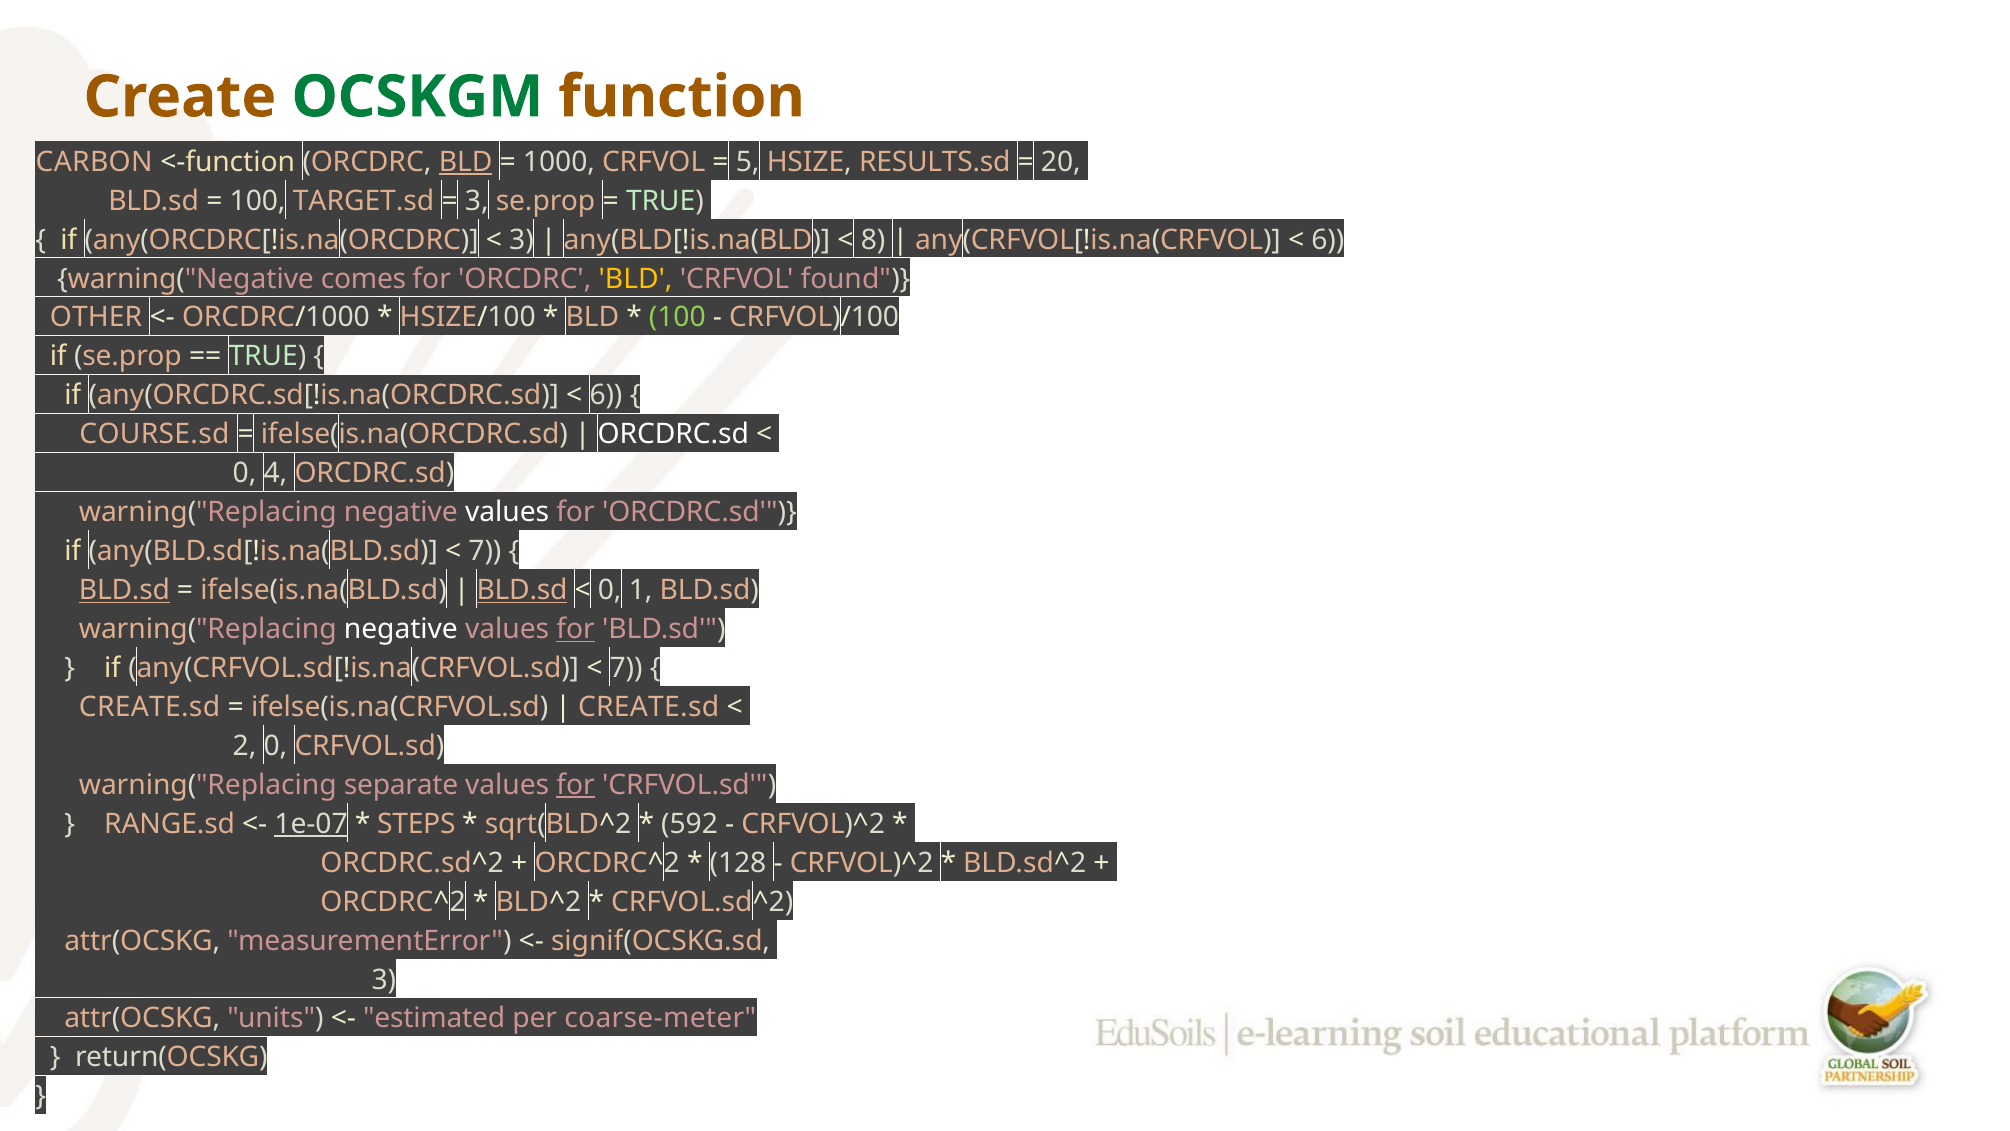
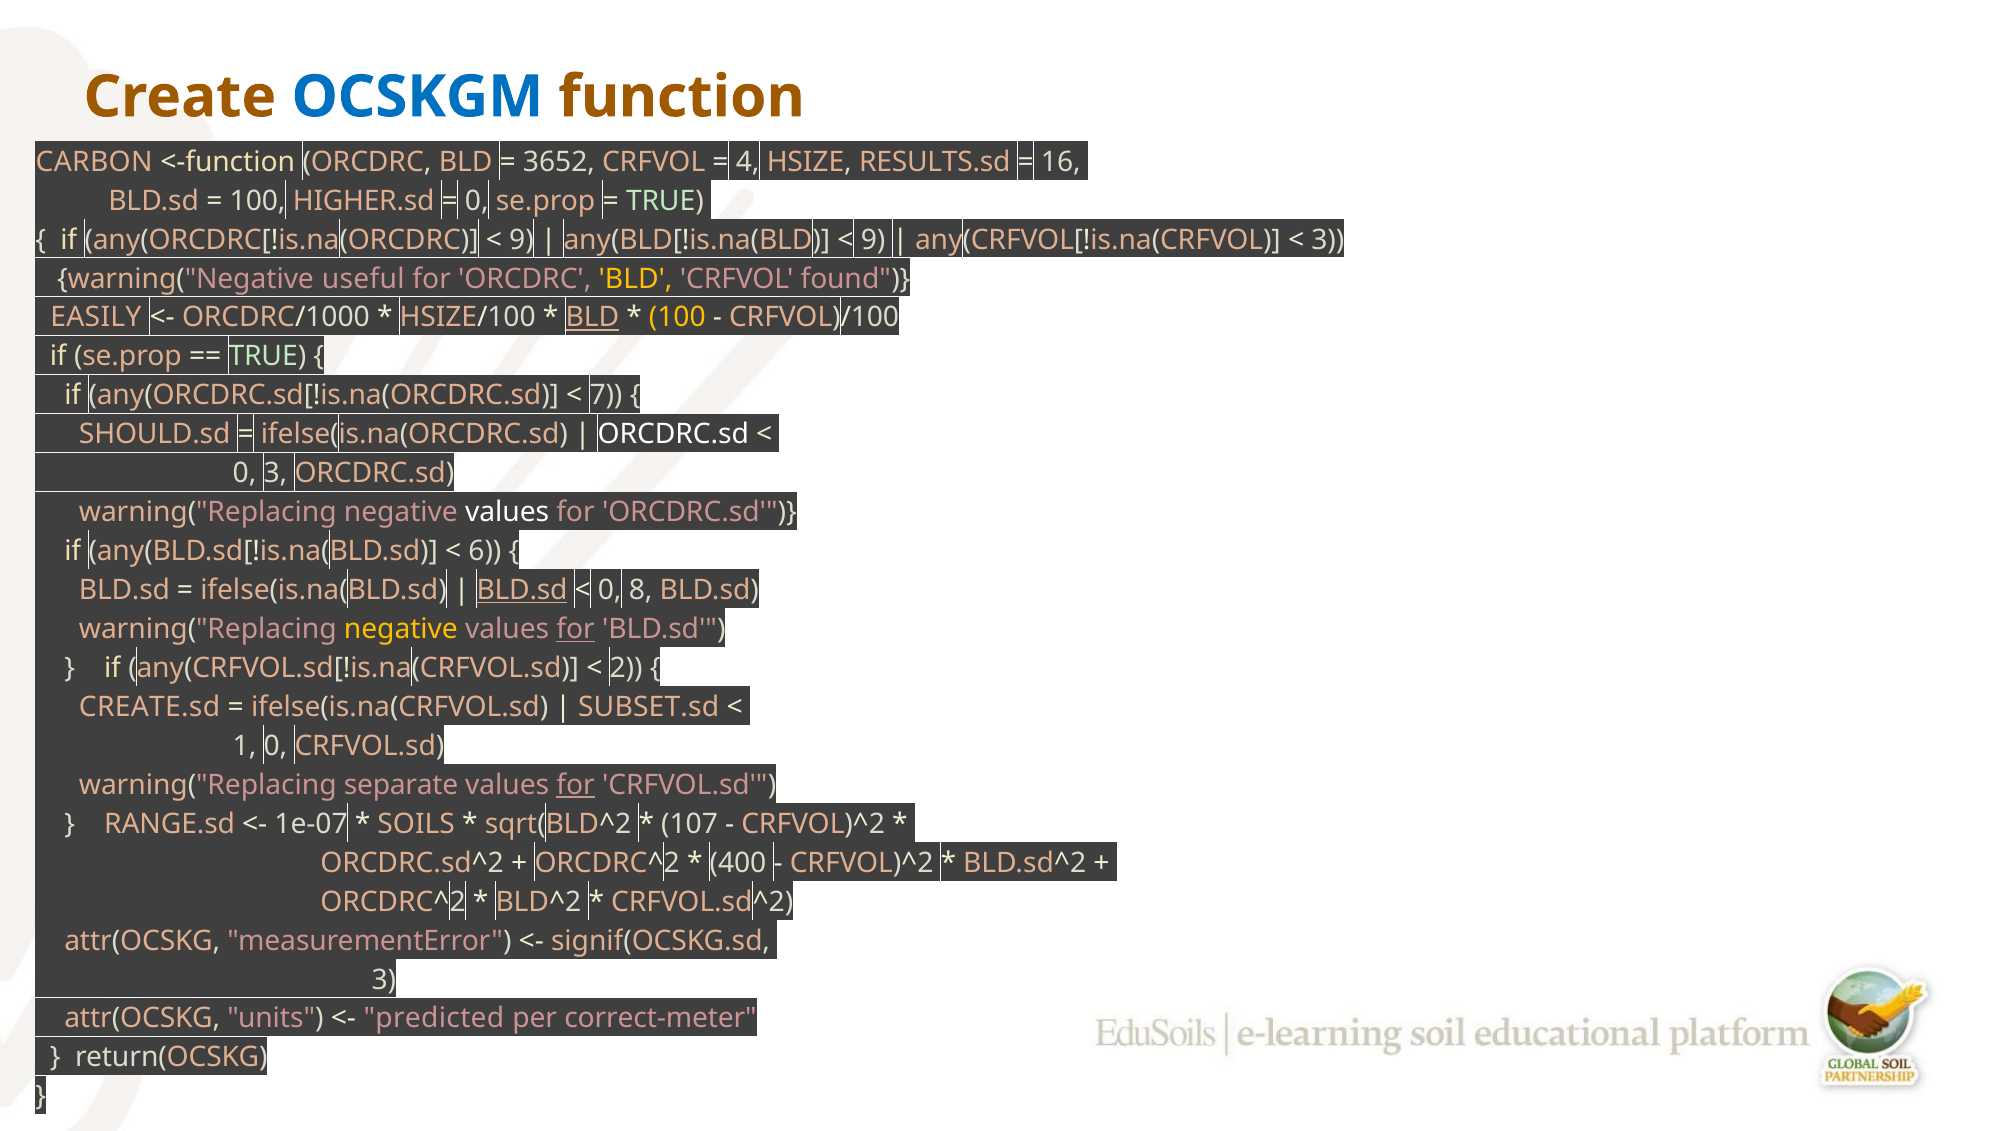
OCSKGM colour: green -> blue
BLD at (466, 162) underline: present -> none
1000: 1000 -> 3652
5: 5 -> 4
20: 20 -> 16
TARGET.sd: TARGET.sd -> HIGHER.sd
3 at (477, 201): 3 -> 0
3 at (522, 240): 3 -> 9
8 at (873, 240): 8 -> 9
6 at (1328, 240): 6 -> 3
comes: comes -> useful
OTHER: OTHER -> EASILY
BLD at (592, 318) underline: none -> present
100 at (677, 318) colour: light green -> yellow
6 at (606, 395): 6 -> 7
COURSE.sd: COURSE.sd -> SHOULD.sd
0 4: 4 -> 3
7 at (485, 551): 7 -> 6
BLD.sd at (124, 590) underline: present -> none
1: 1 -> 8
negative at (401, 629) colour: white -> yellow
7 at (626, 668): 7 -> 2
CREATE.sd at (649, 707): CREATE.sd -> SUBSET.sd
2: 2 -> 1
1e-07 underline: present -> none
STEPS: STEPS -> SOILS
592: 592 -> 107
128: 128 -> 400
estimated: estimated -> predicted
coarse-meter: coarse-meter -> correct-meter
